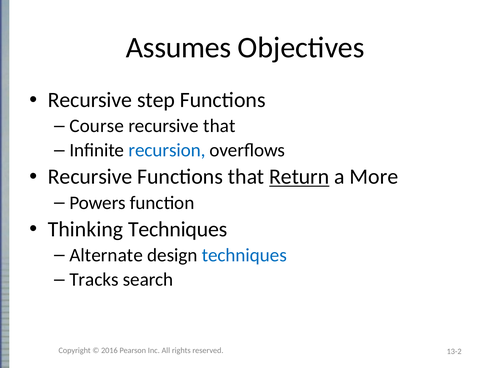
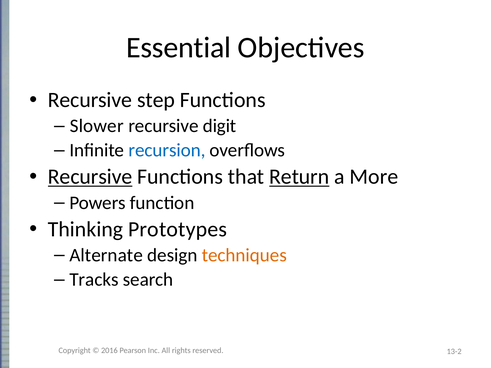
Assumes: Assumes -> Essential
Course: Course -> Slower
recursive that: that -> digit
Recursive at (90, 177) underline: none -> present
Thinking Techniques: Techniques -> Prototypes
techniques at (244, 255) colour: blue -> orange
